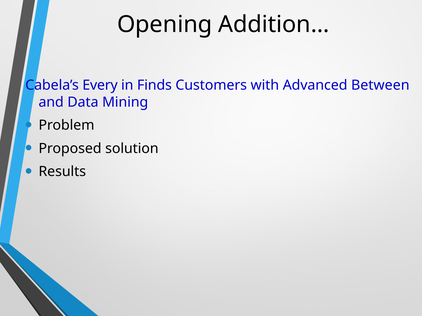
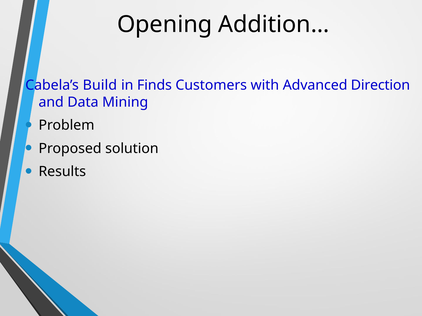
Every: Every -> Build
Between: Between -> Direction
